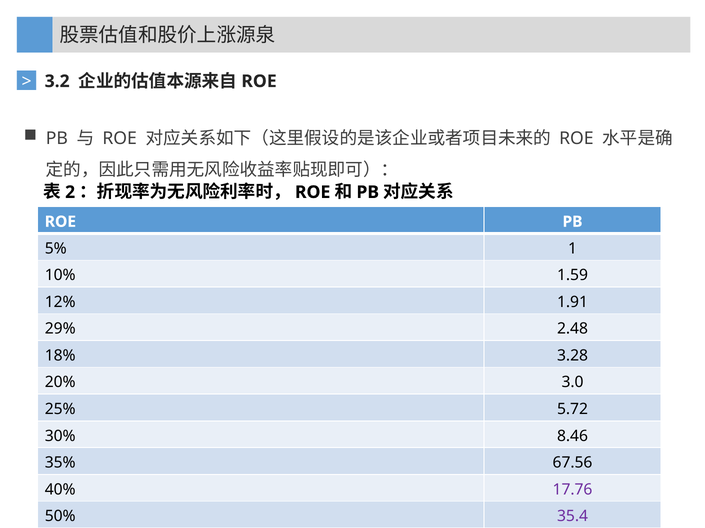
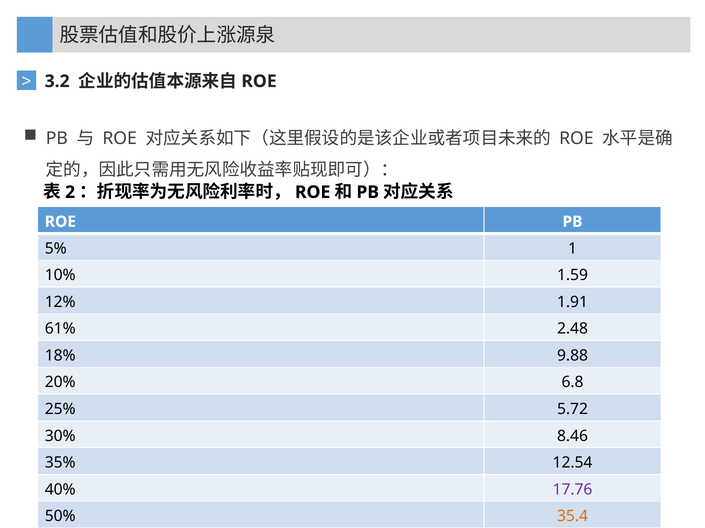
29%: 29% -> 61%
3.28: 3.28 -> 9.88
3.0: 3.0 -> 6.8
67.56: 67.56 -> 12.54
35.4 colour: purple -> orange
